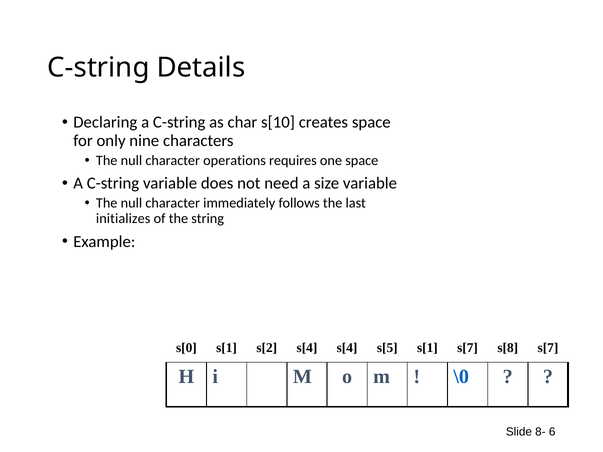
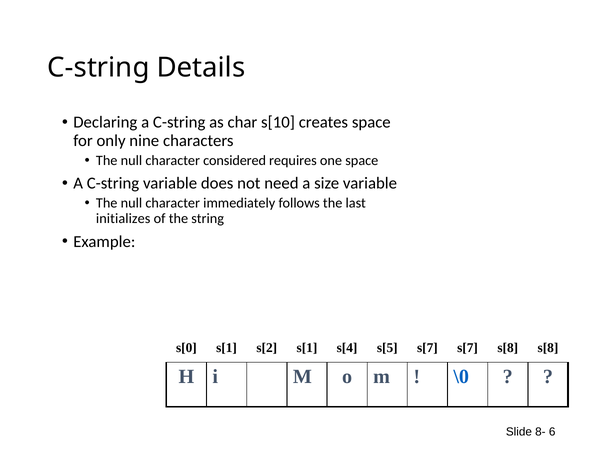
operations: operations -> considered
s[2 s[4: s[4 -> s[1
s[5 s[1: s[1 -> s[7
s[8 s[7: s[7 -> s[8
